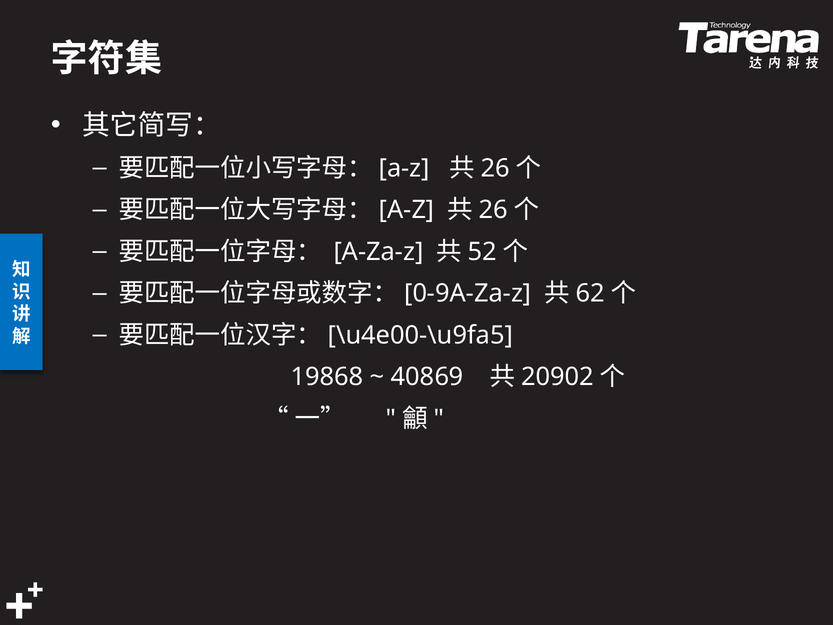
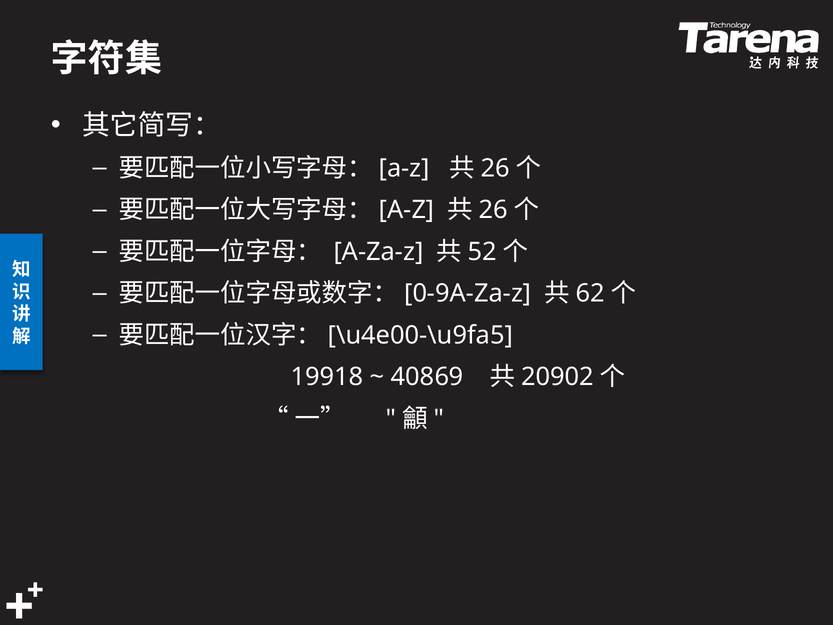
19868: 19868 -> 19918
